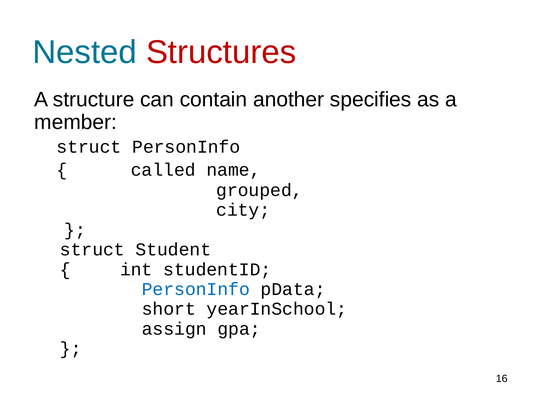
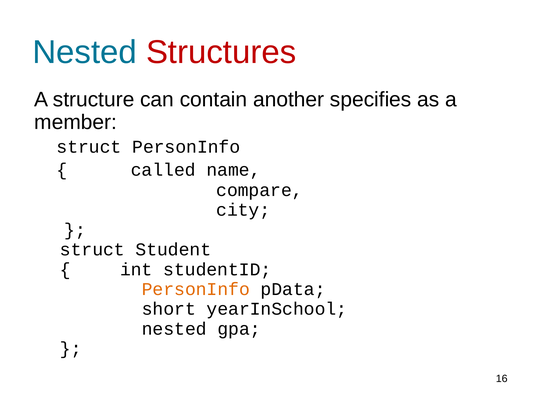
grouped: grouped -> compare
PersonInfo at (196, 289) colour: blue -> orange
assign at (174, 329): assign -> nested
